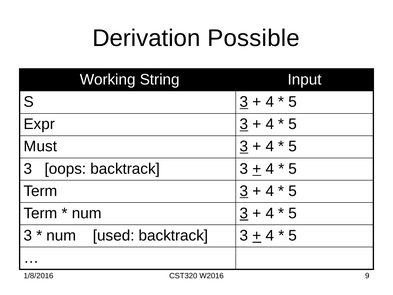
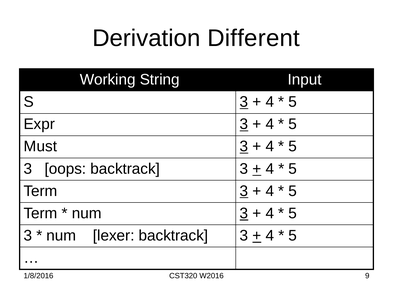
Possible: Possible -> Different
used: used -> lexer
